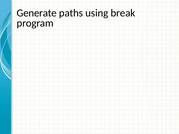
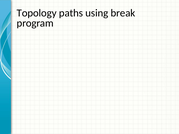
Generate: Generate -> Topology
